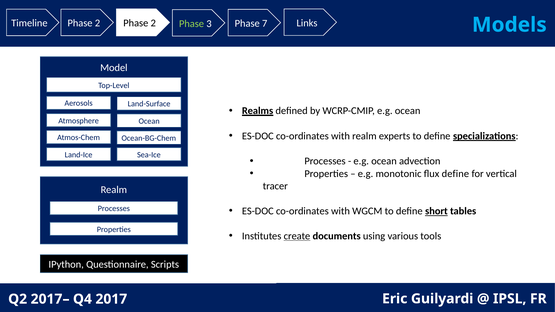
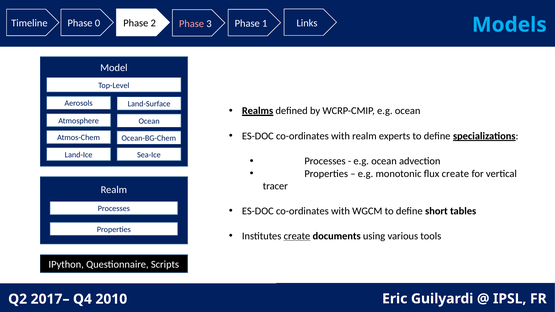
2 at (97, 23): 2 -> 0
Phase at (192, 24) colour: light green -> pink
7: 7 -> 1
flux define: define -> create
short underline: present -> none
2017: 2017 -> 2010
